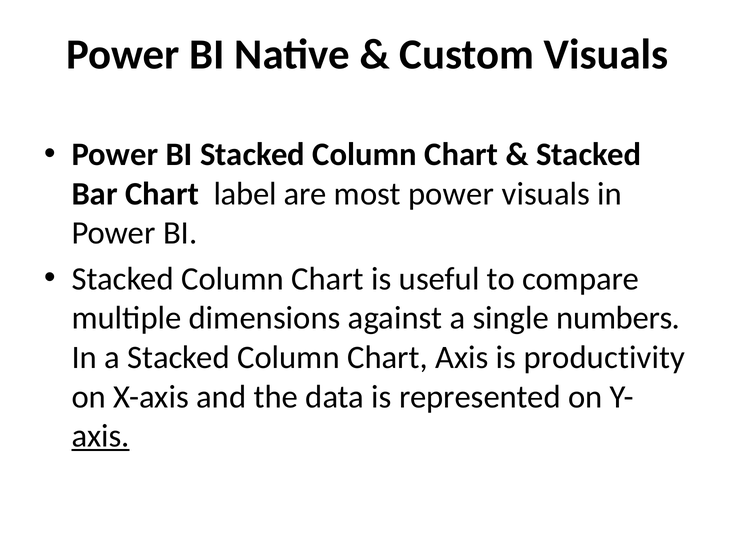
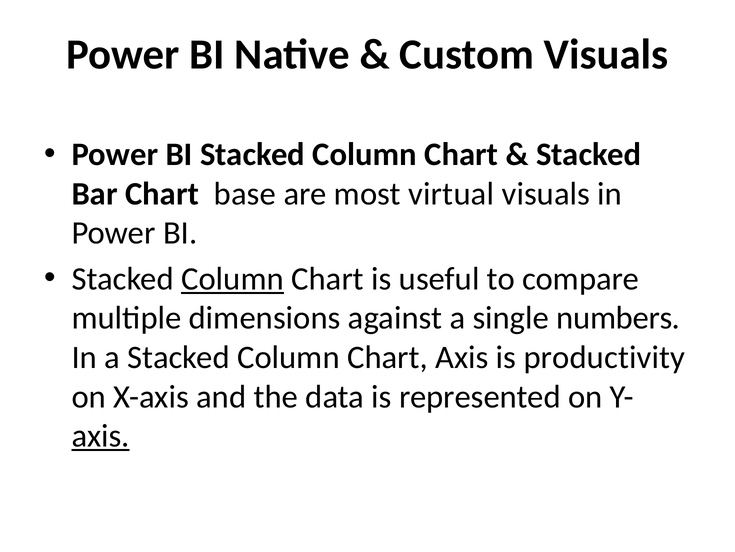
label: label -> base
most power: power -> virtual
Column at (233, 278) underline: none -> present
